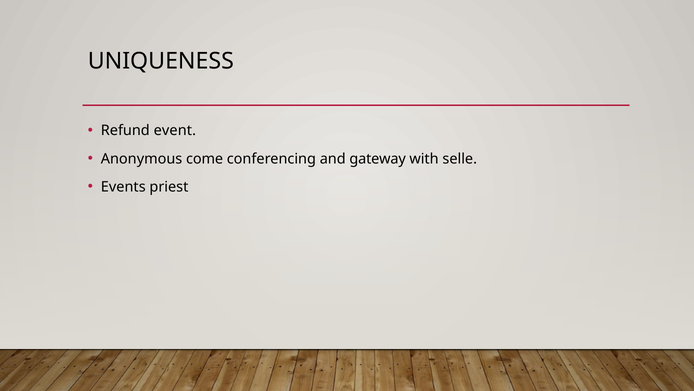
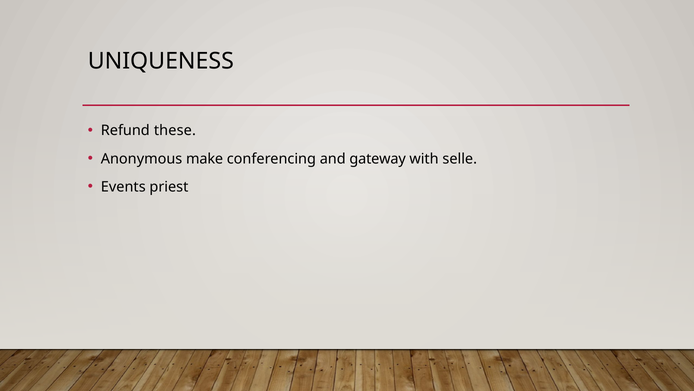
event: event -> these
come: come -> make
